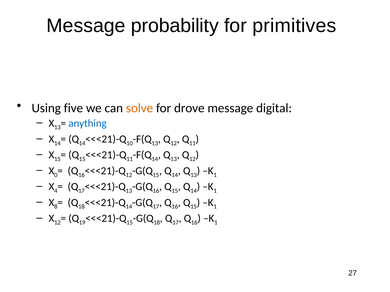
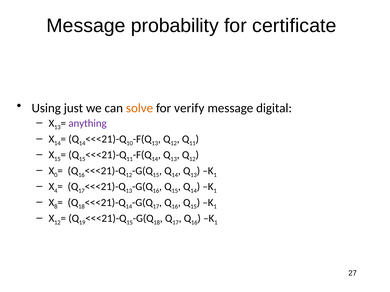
primitives: primitives -> certificate
five: five -> just
drove: drove -> verify
anything colour: blue -> purple
